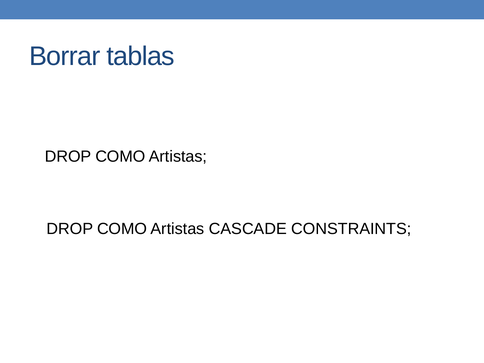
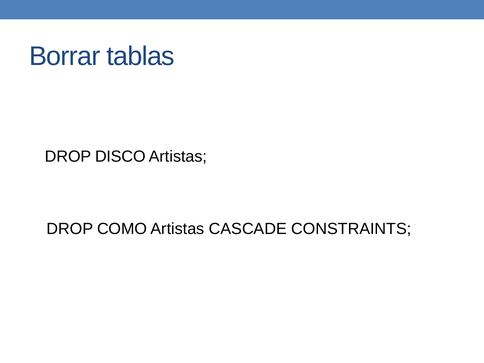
COMO at (120, 157): COMO -> DISCO
